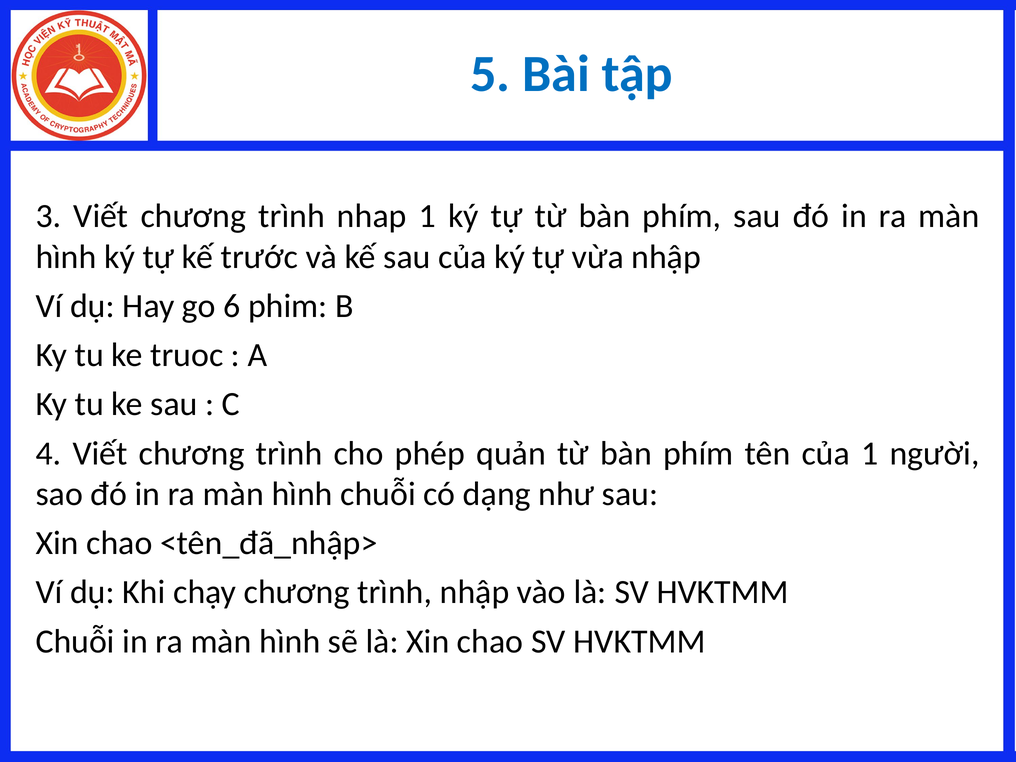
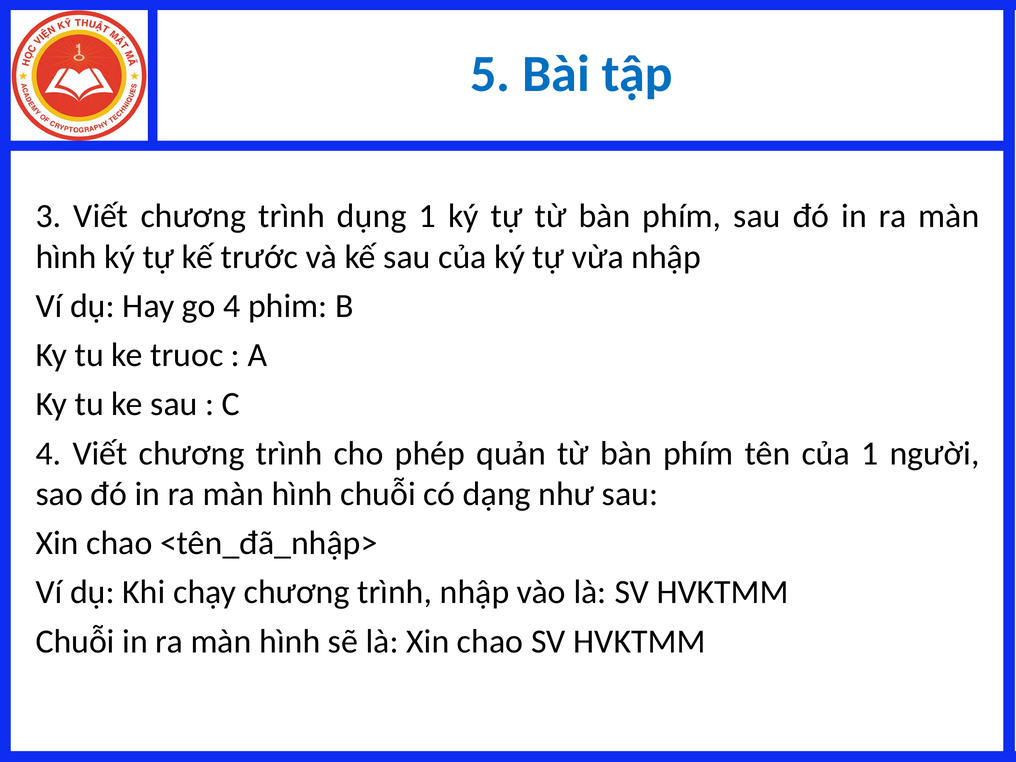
nhap: nhap -> dụng
go 6: 6 -> 4
